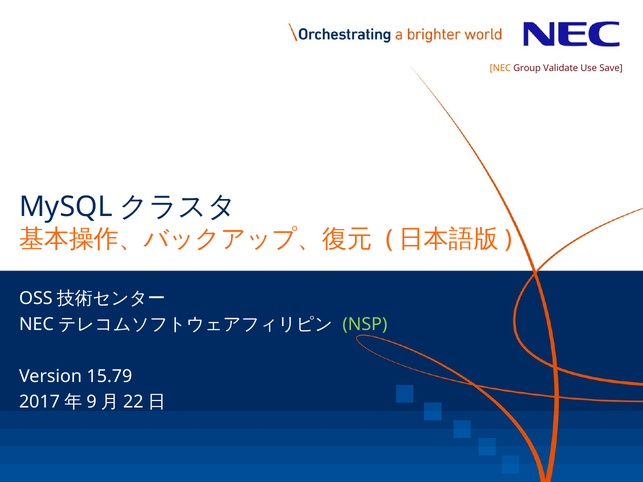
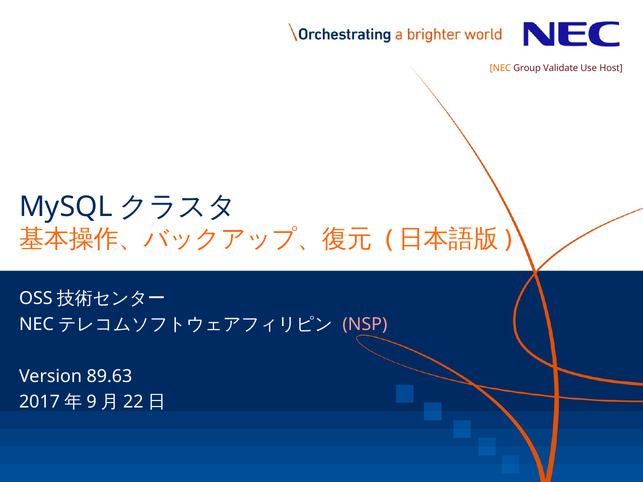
Save: Save -> Host
NSP colour: light green -> pink
15.79: 15.79 -> 89.63
